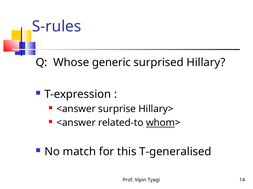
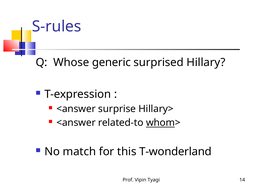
T-generalised: T-generalised -> T-wonderland
